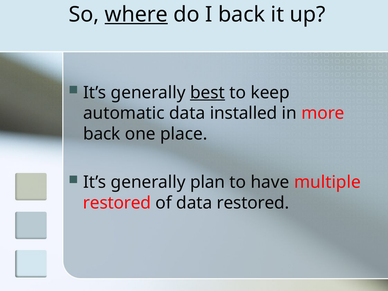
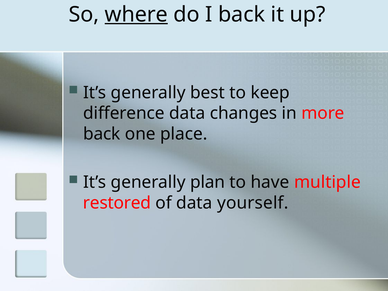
best underline: present -> none
automatic: automatic -> difference
installed: installed -> changes
data restored: restored -> yourself
